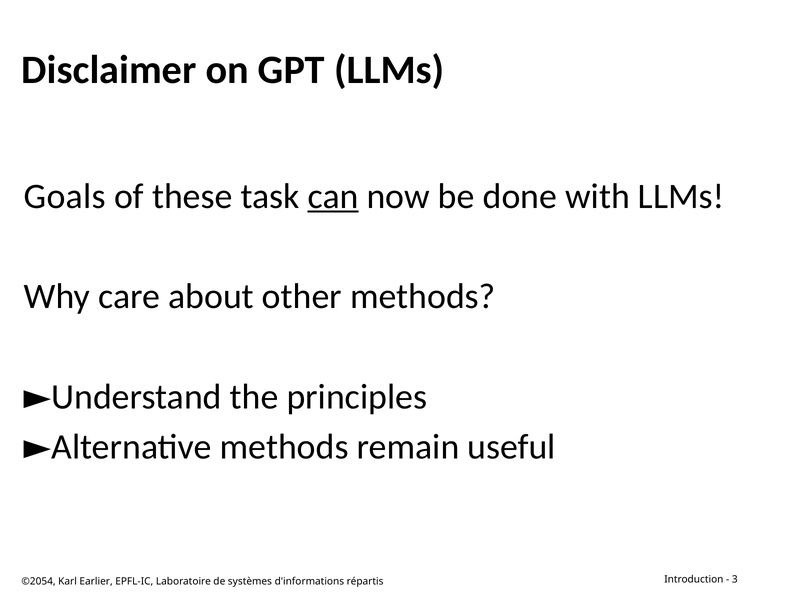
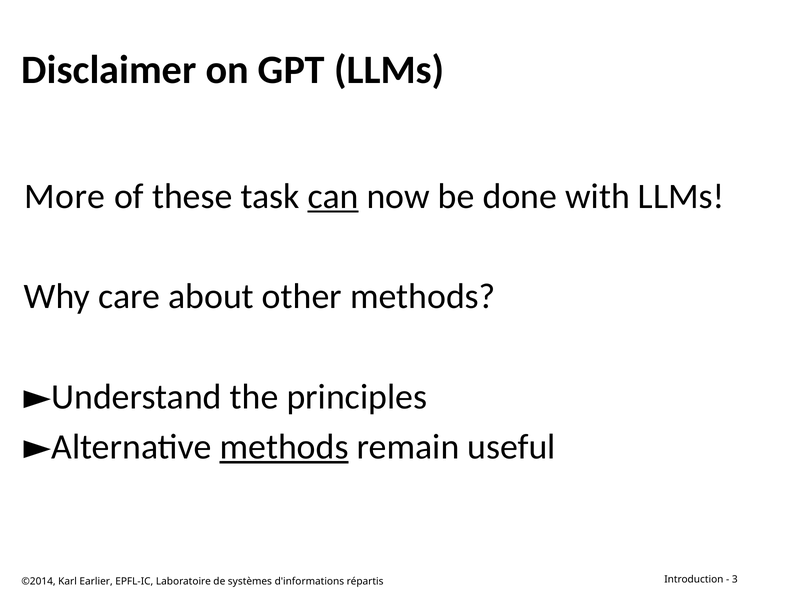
Goals: Goals -> More
methods at (284, 447) underline: none -> present
©2054: ©2054 -> ©2014
